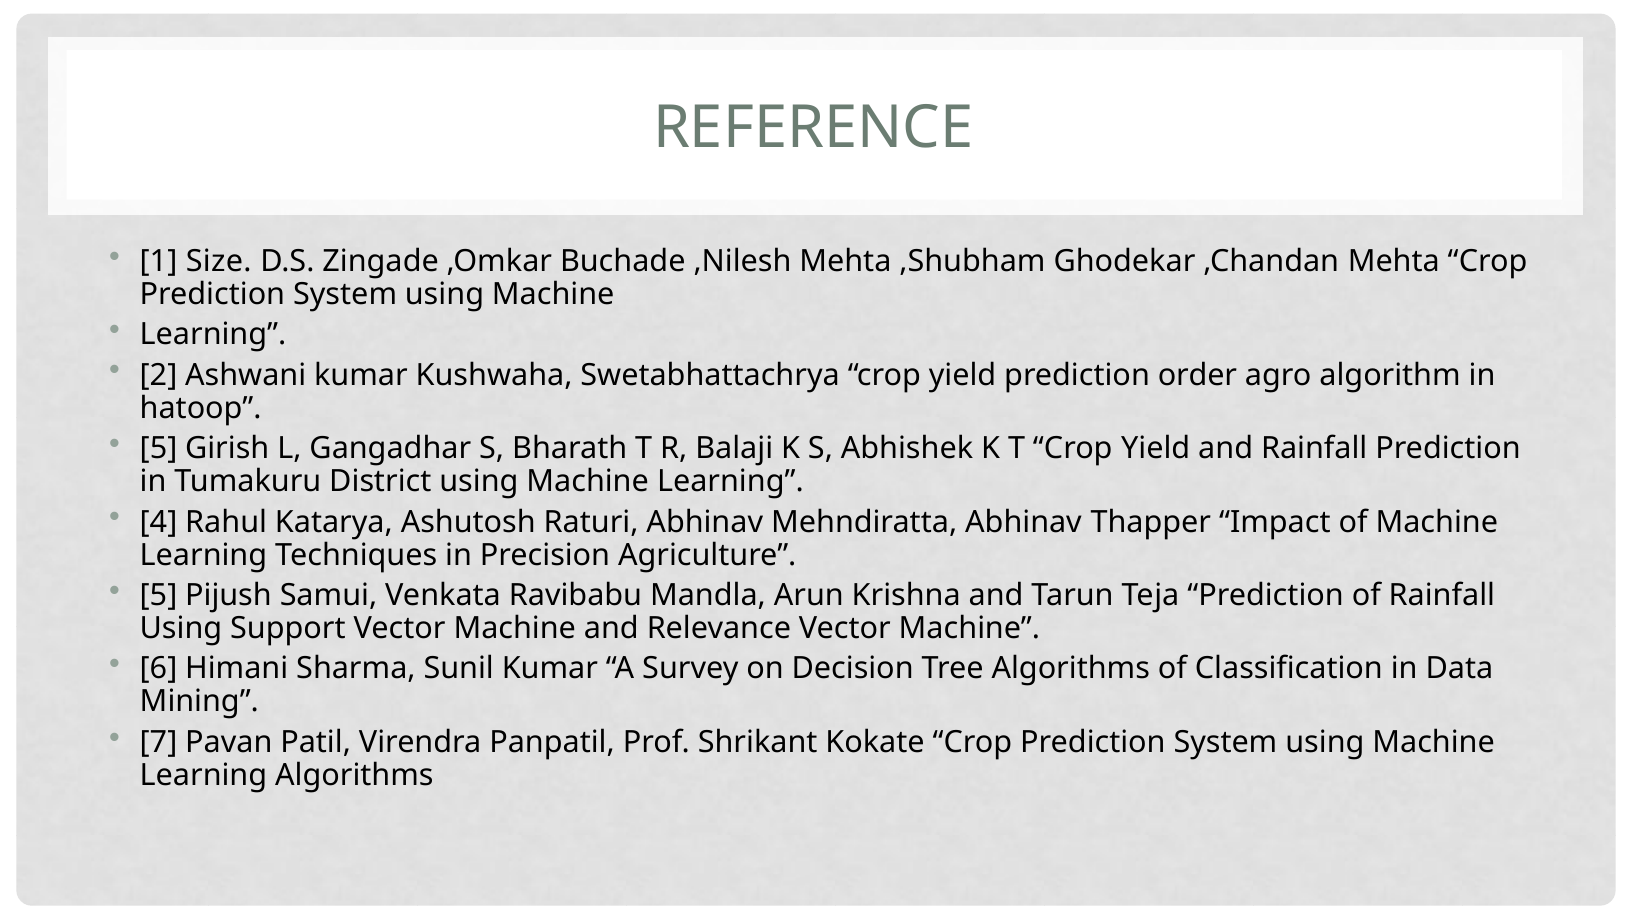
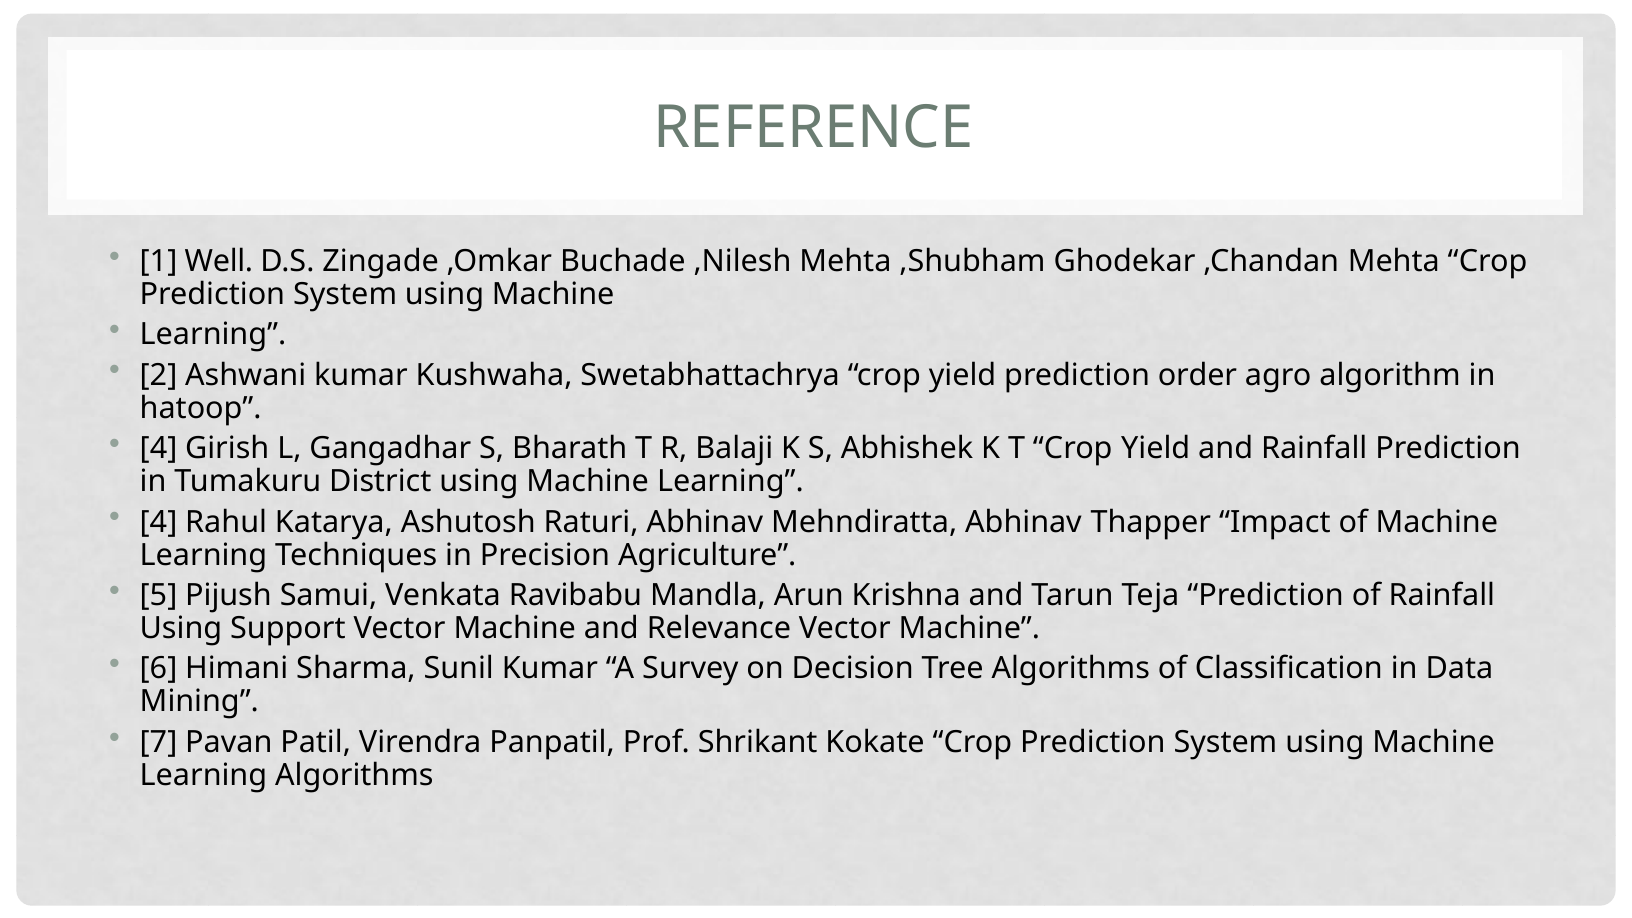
Size: Size -> Well
5 at (159, 448): 5 -> 4
